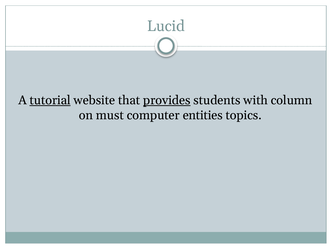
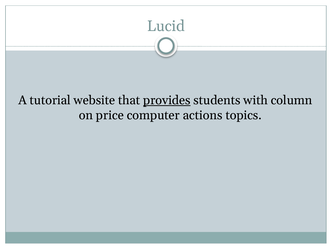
tutorial underline: present -> none
must: must -> price
entities: entities -> actions
